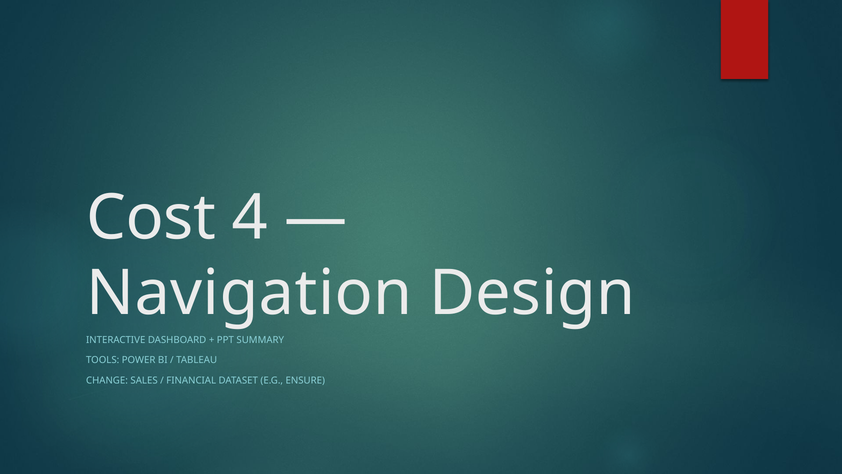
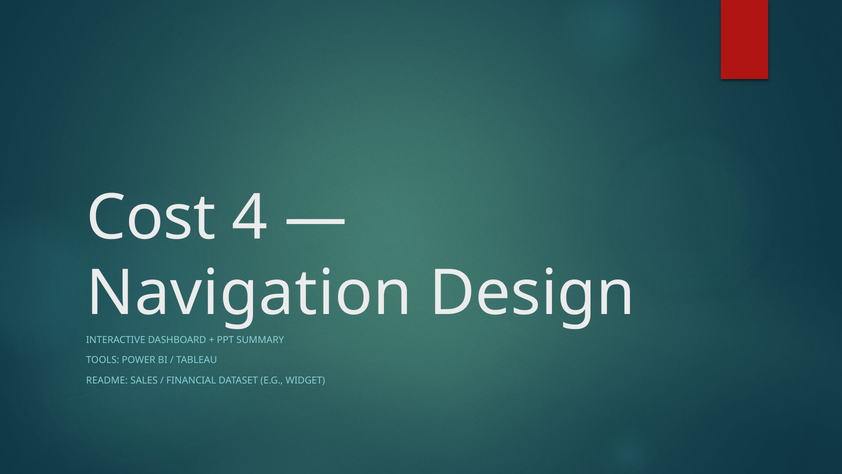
CHANGE: CHANGE -> README
ENSURE: ENSURE -> WIDGET
